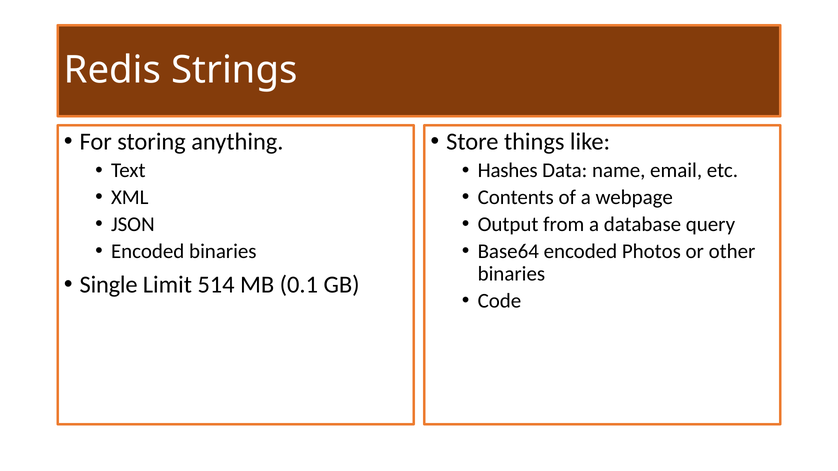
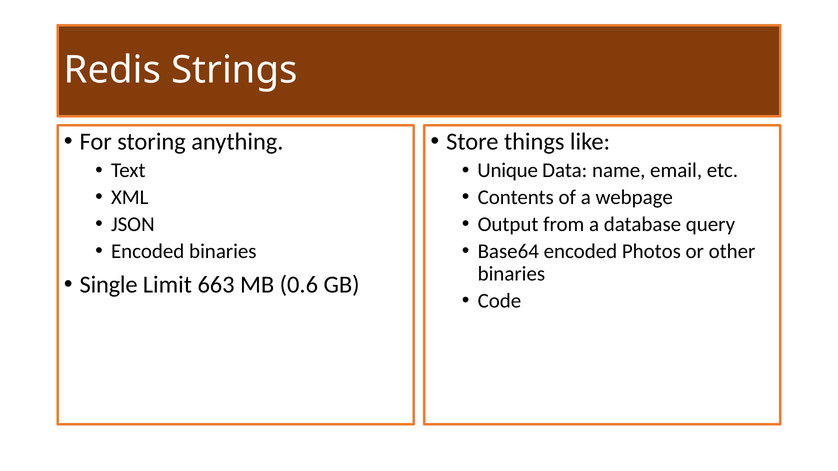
Hashes: Hashes -> Unique
514: 514 -> 663
0.1: 0.1 -> 0.6
